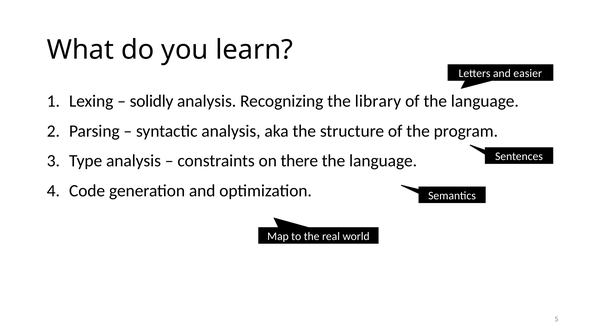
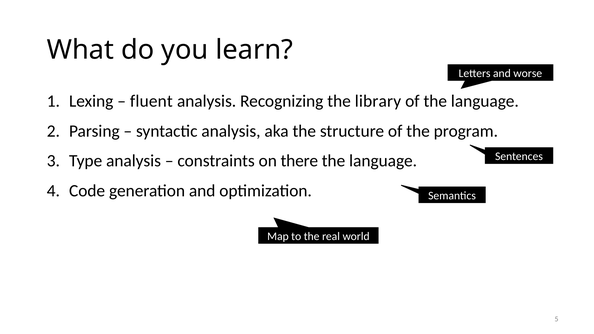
easier: easier -> worse
solidly: solidly -> fluent
